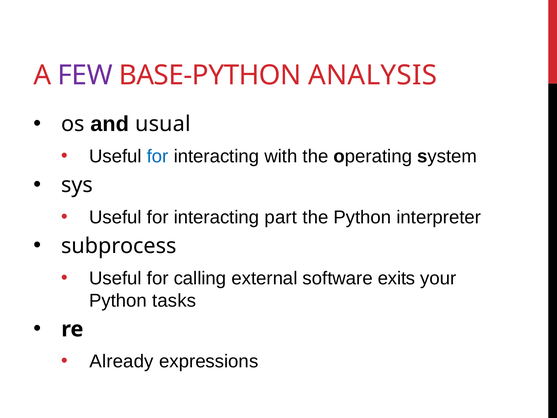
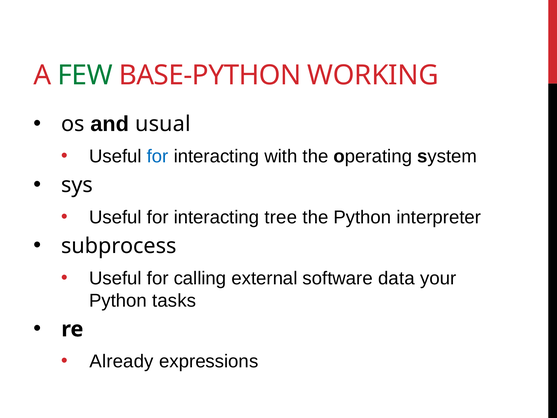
FEW colour: purple -> green
ANALYSIS: ANALYSIS -> WORKING
part: part -> tree
exits: exits -> data
